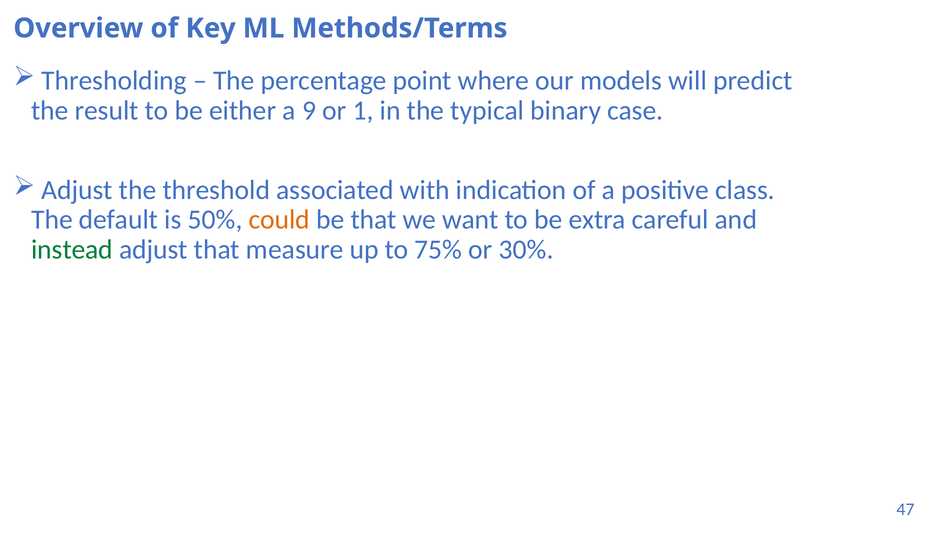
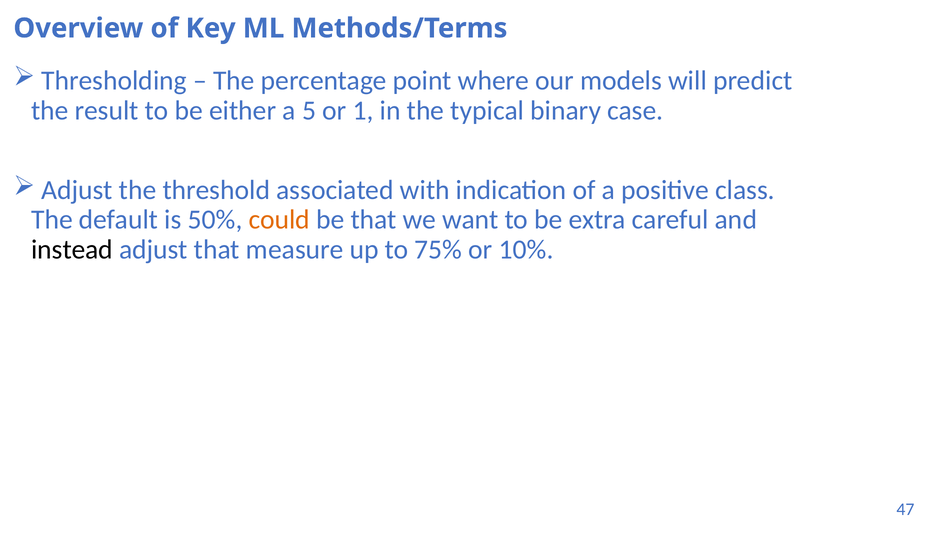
9: 9 -> 5
instead colour: green -> black
30%: 30% -> 10%
